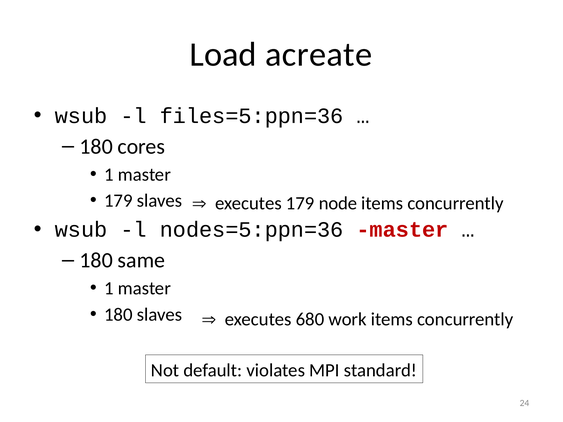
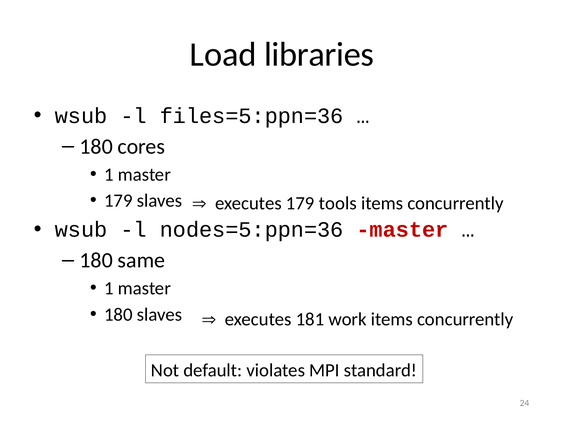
acreate: acreate -> libraries
node: node -> tools
680: 680 -> 181
